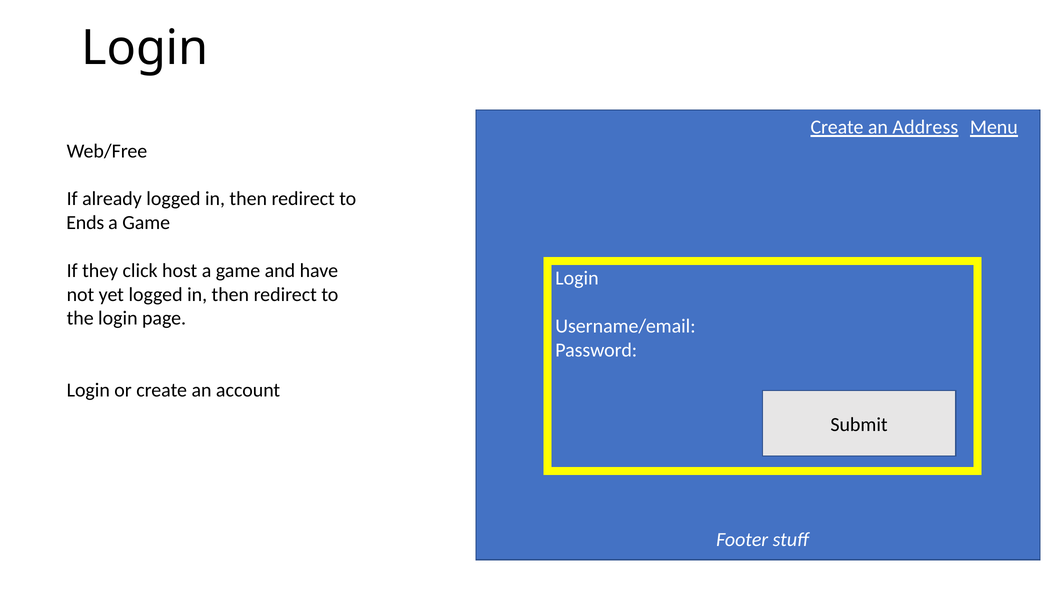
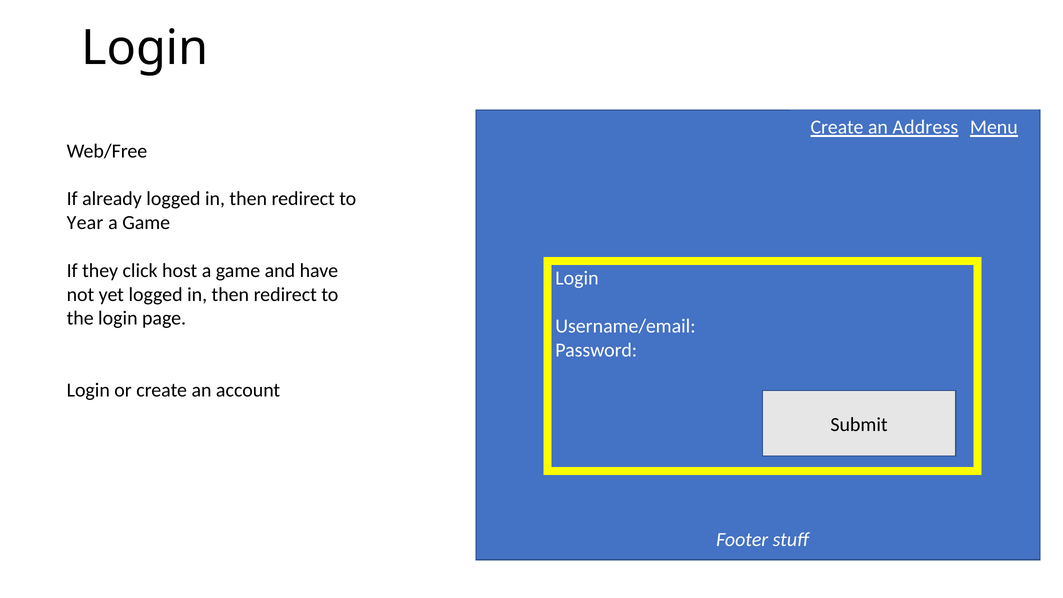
Ends: Ends -> Year
